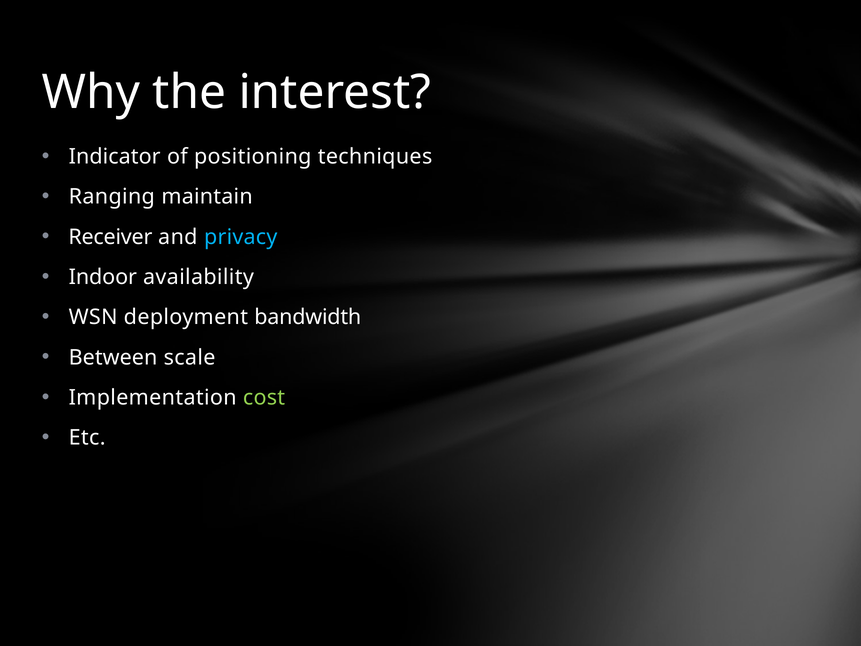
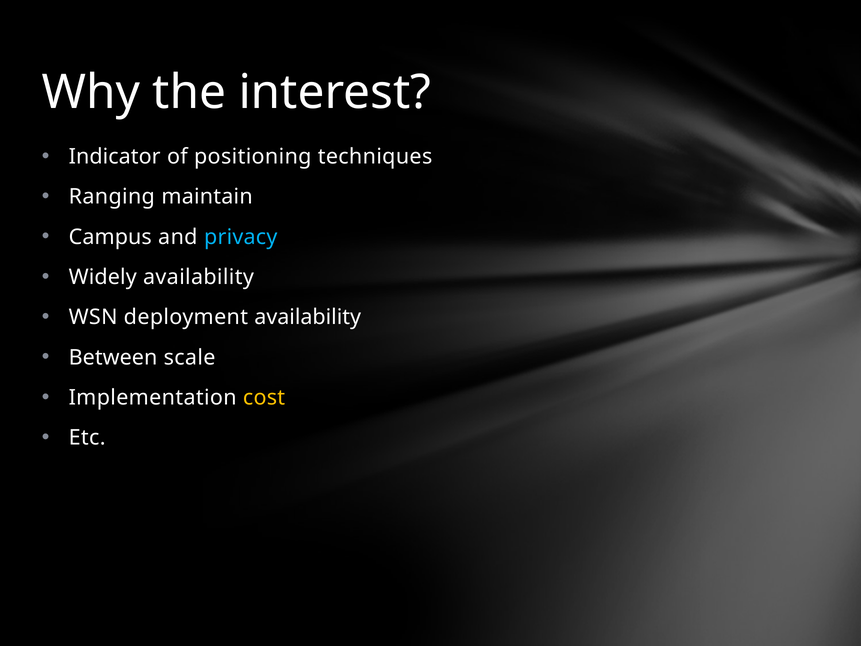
Receiver: Receiver -> Campus
Indoor: Indoor -> Widely
deployment bandwidth: bandwidth -> availability
cost colour: light green -> yellow
